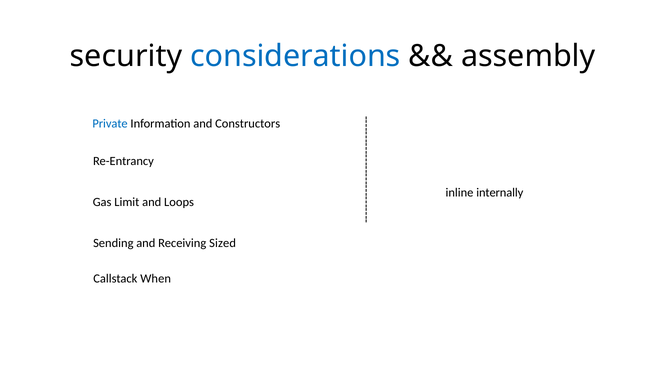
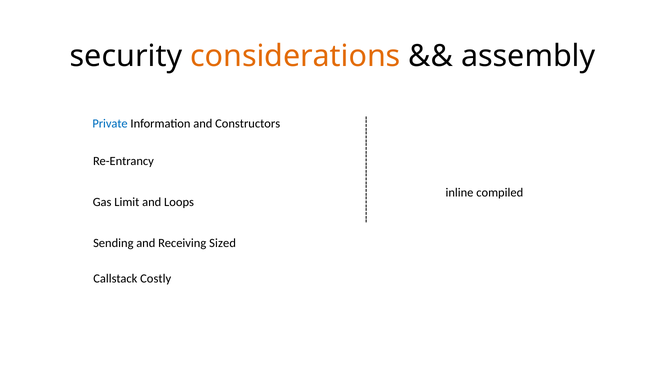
considerations colour: blue -> orange
internally: internally -> compiled
When: When -> Costly
